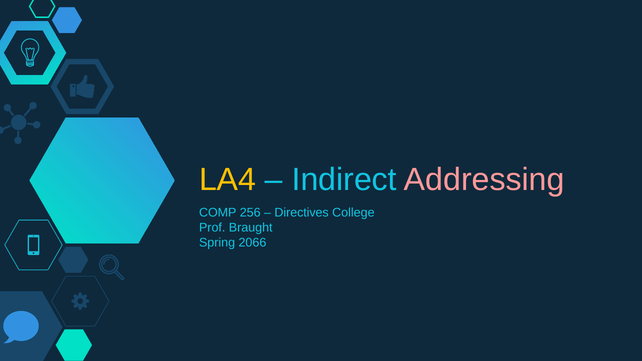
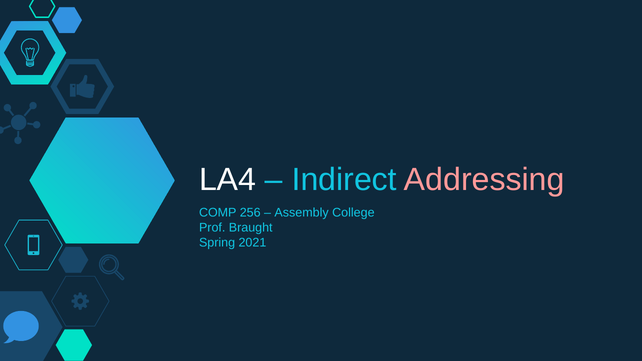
LA4 colour: yellow -> white
Directives: Directives -> Assembly
2066: 2066 -> 2021
